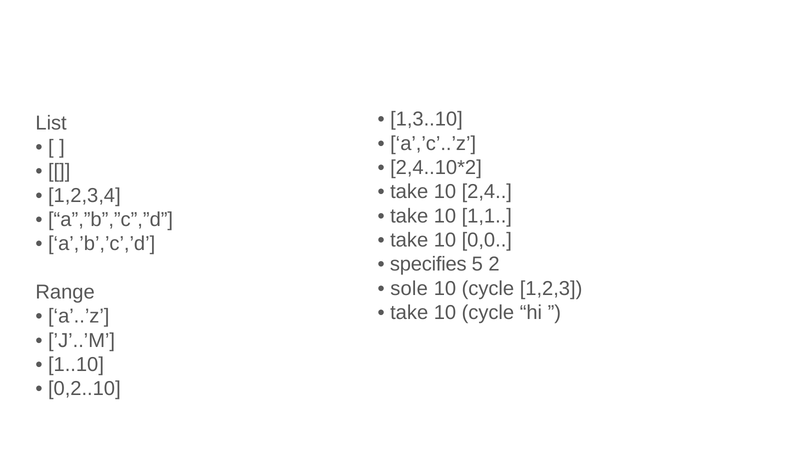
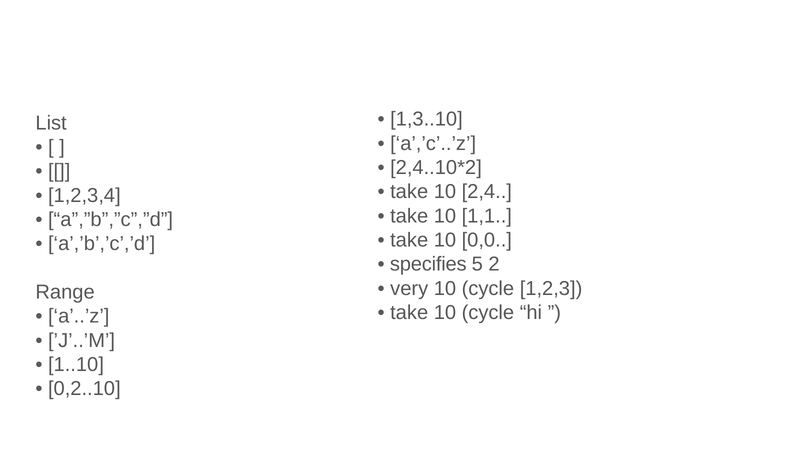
sole: sole -> very
